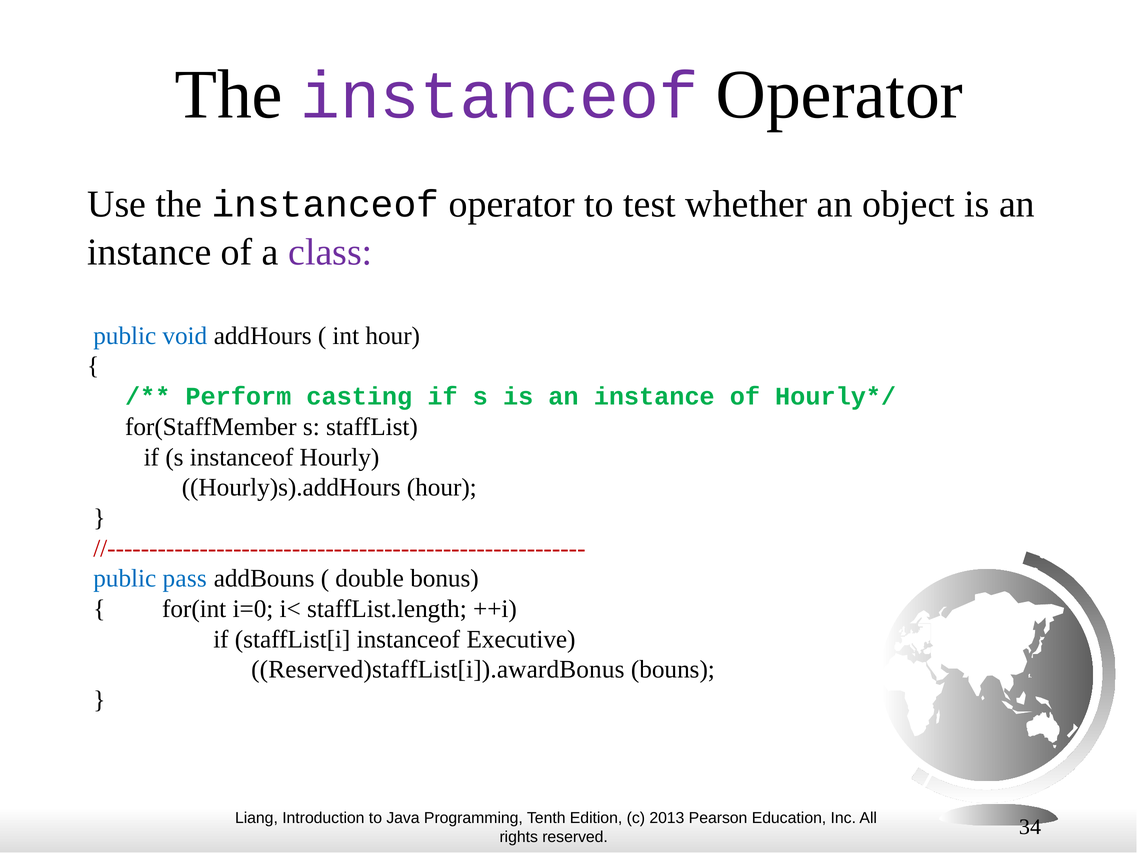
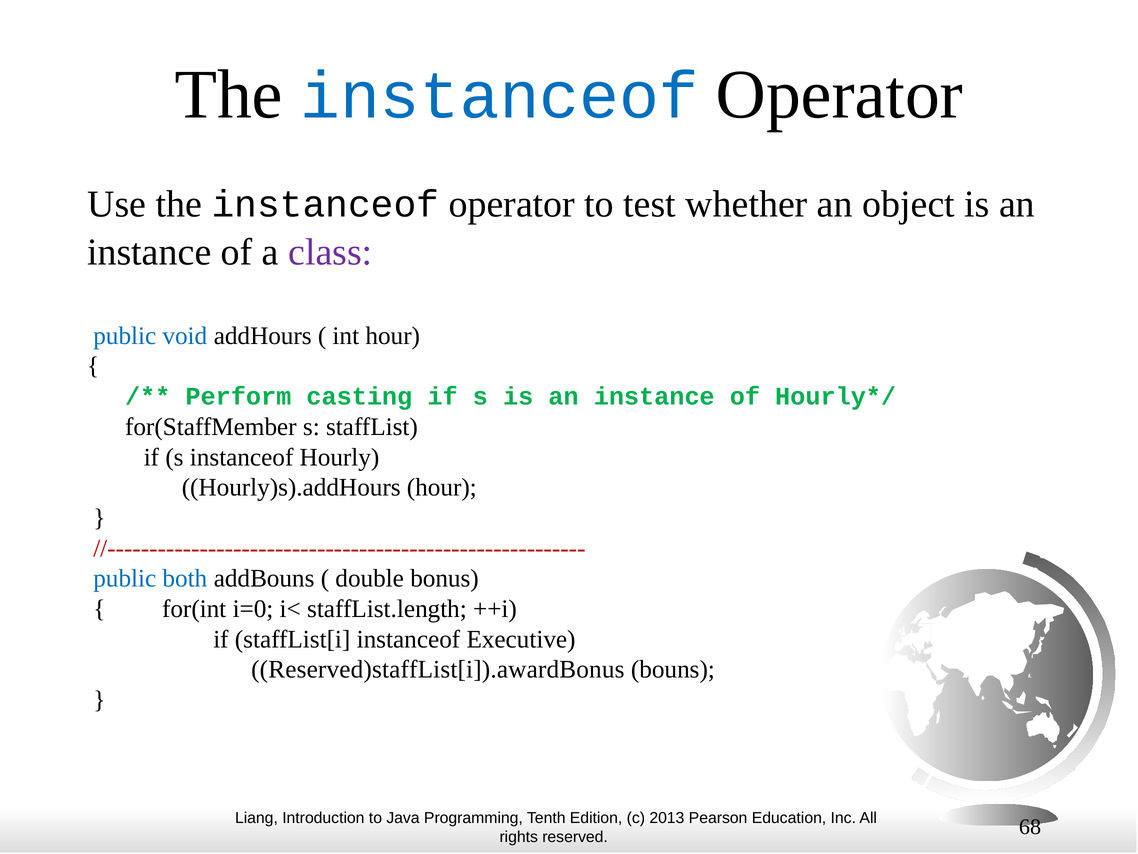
instanceof at (500, 96) colour: purple -> blue
pass: pass -> both
34: 34 -> 68
